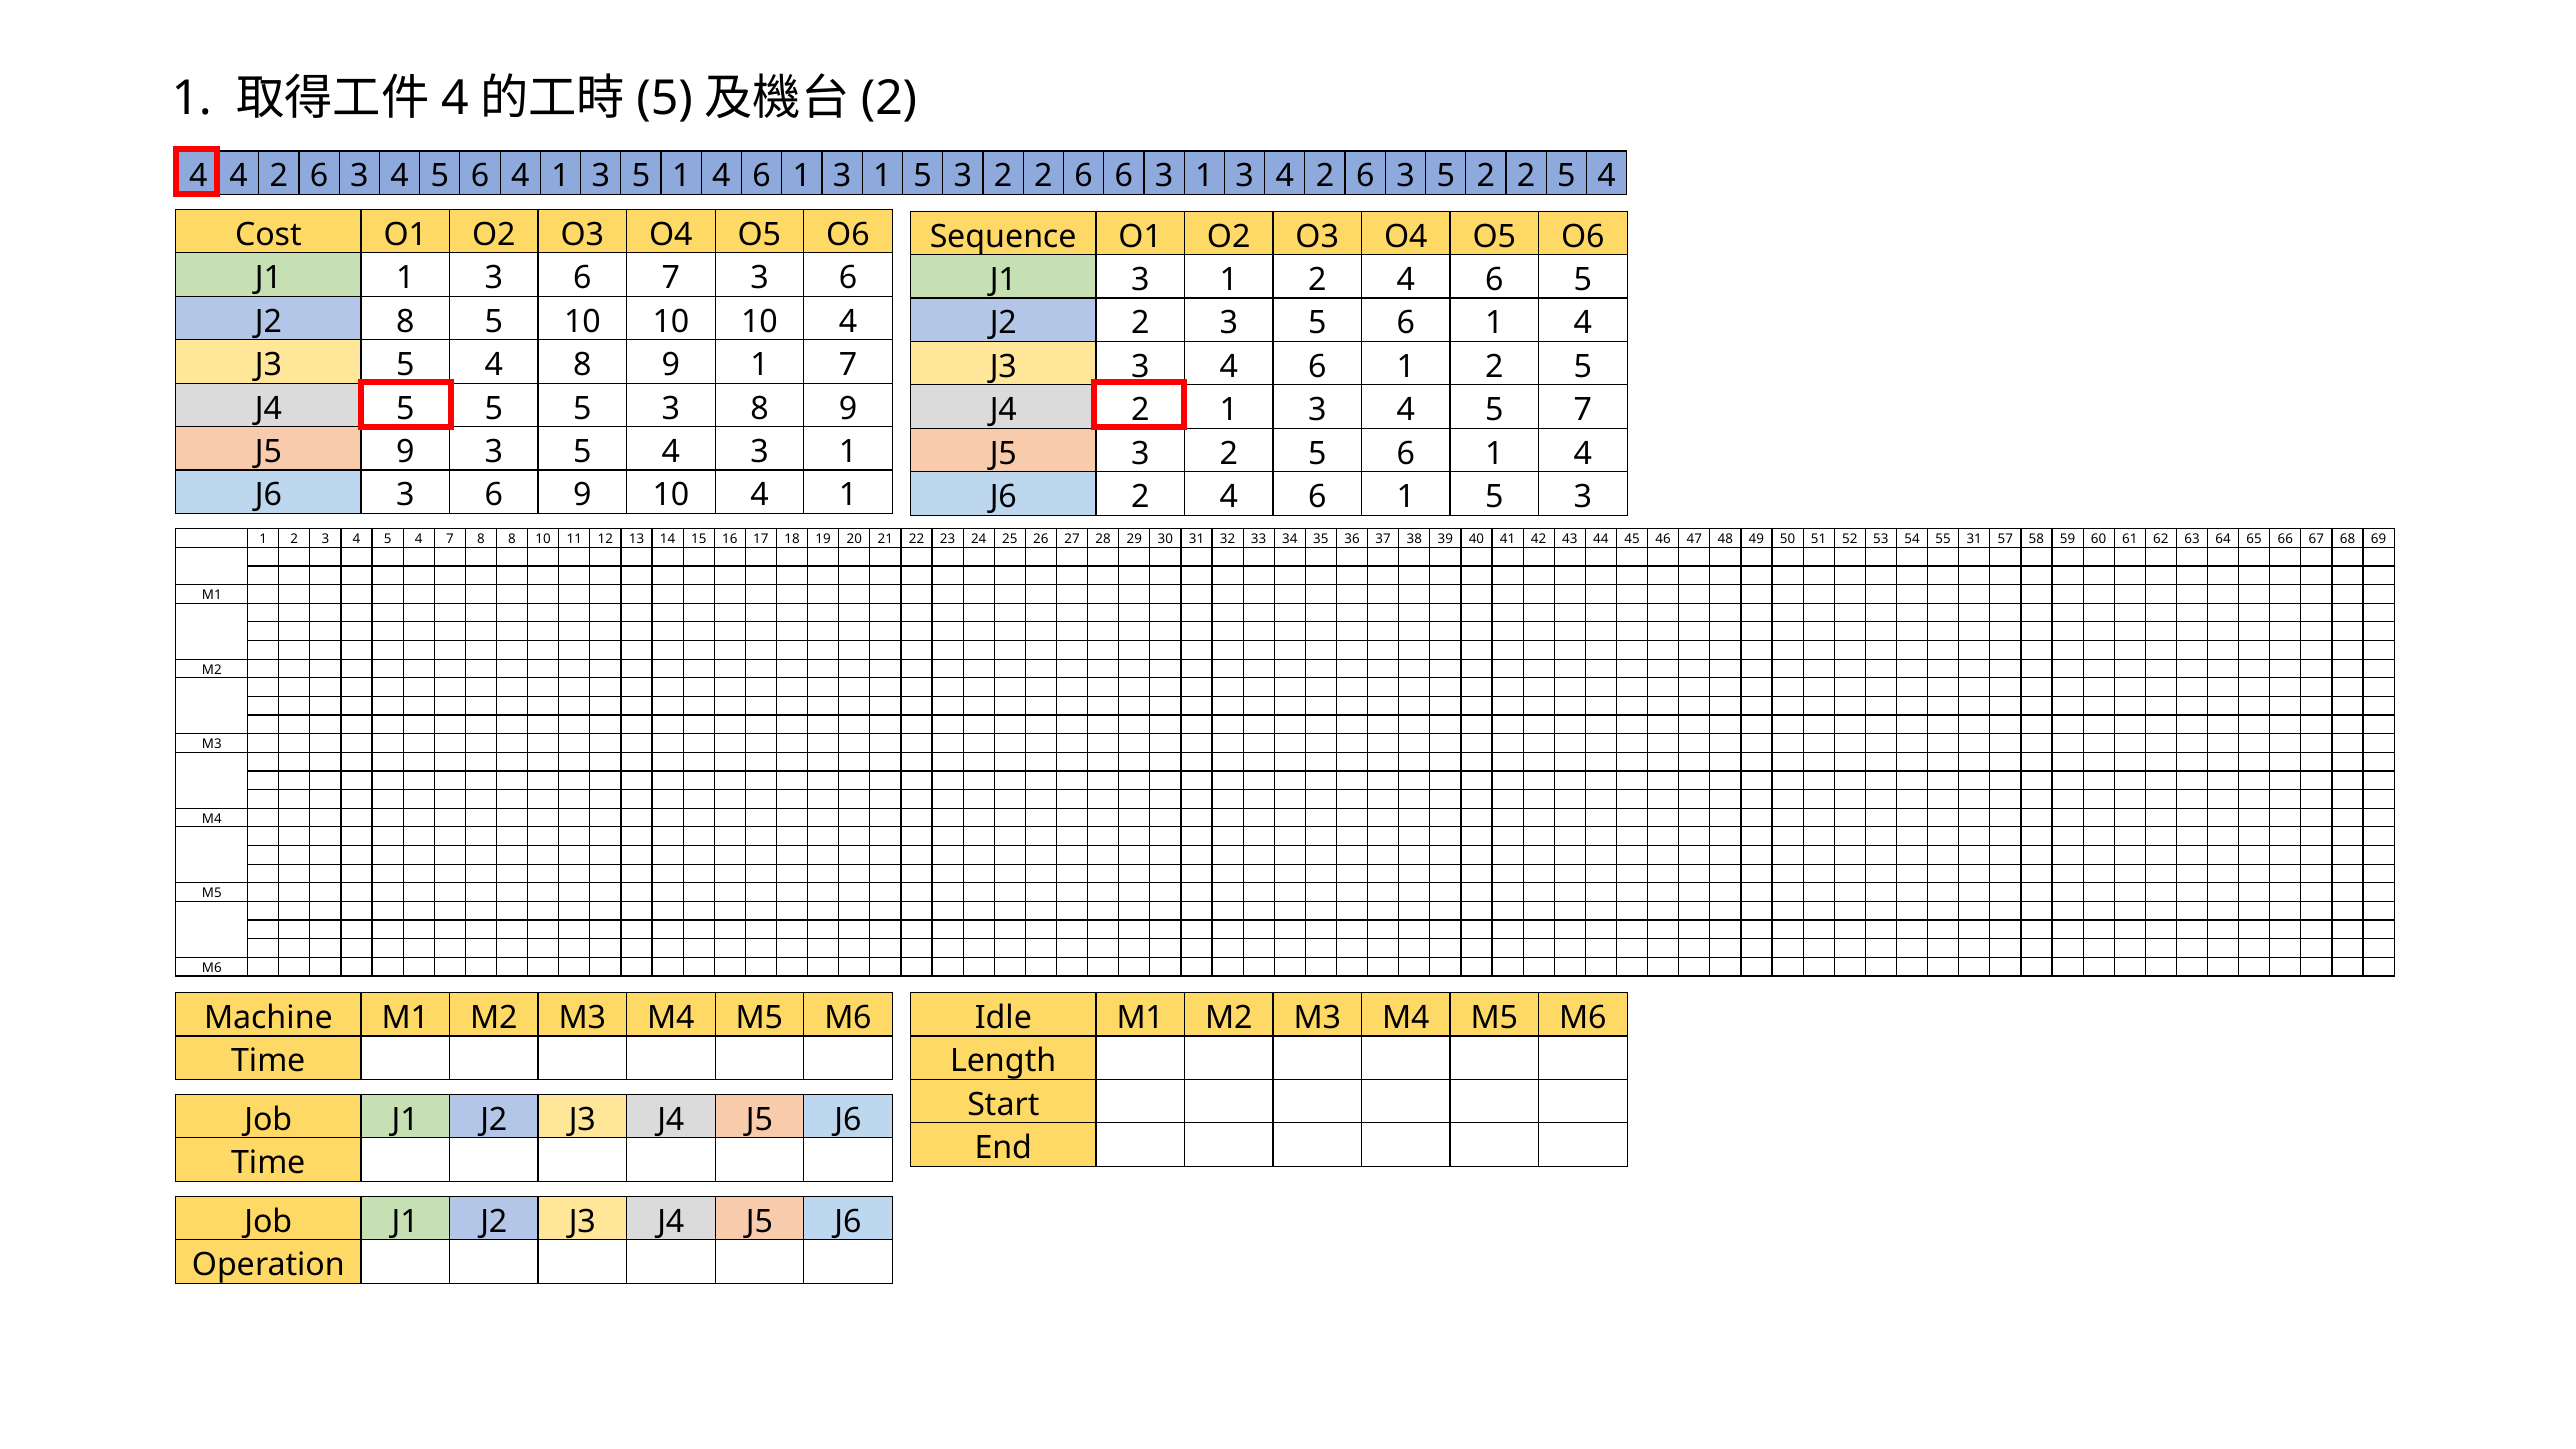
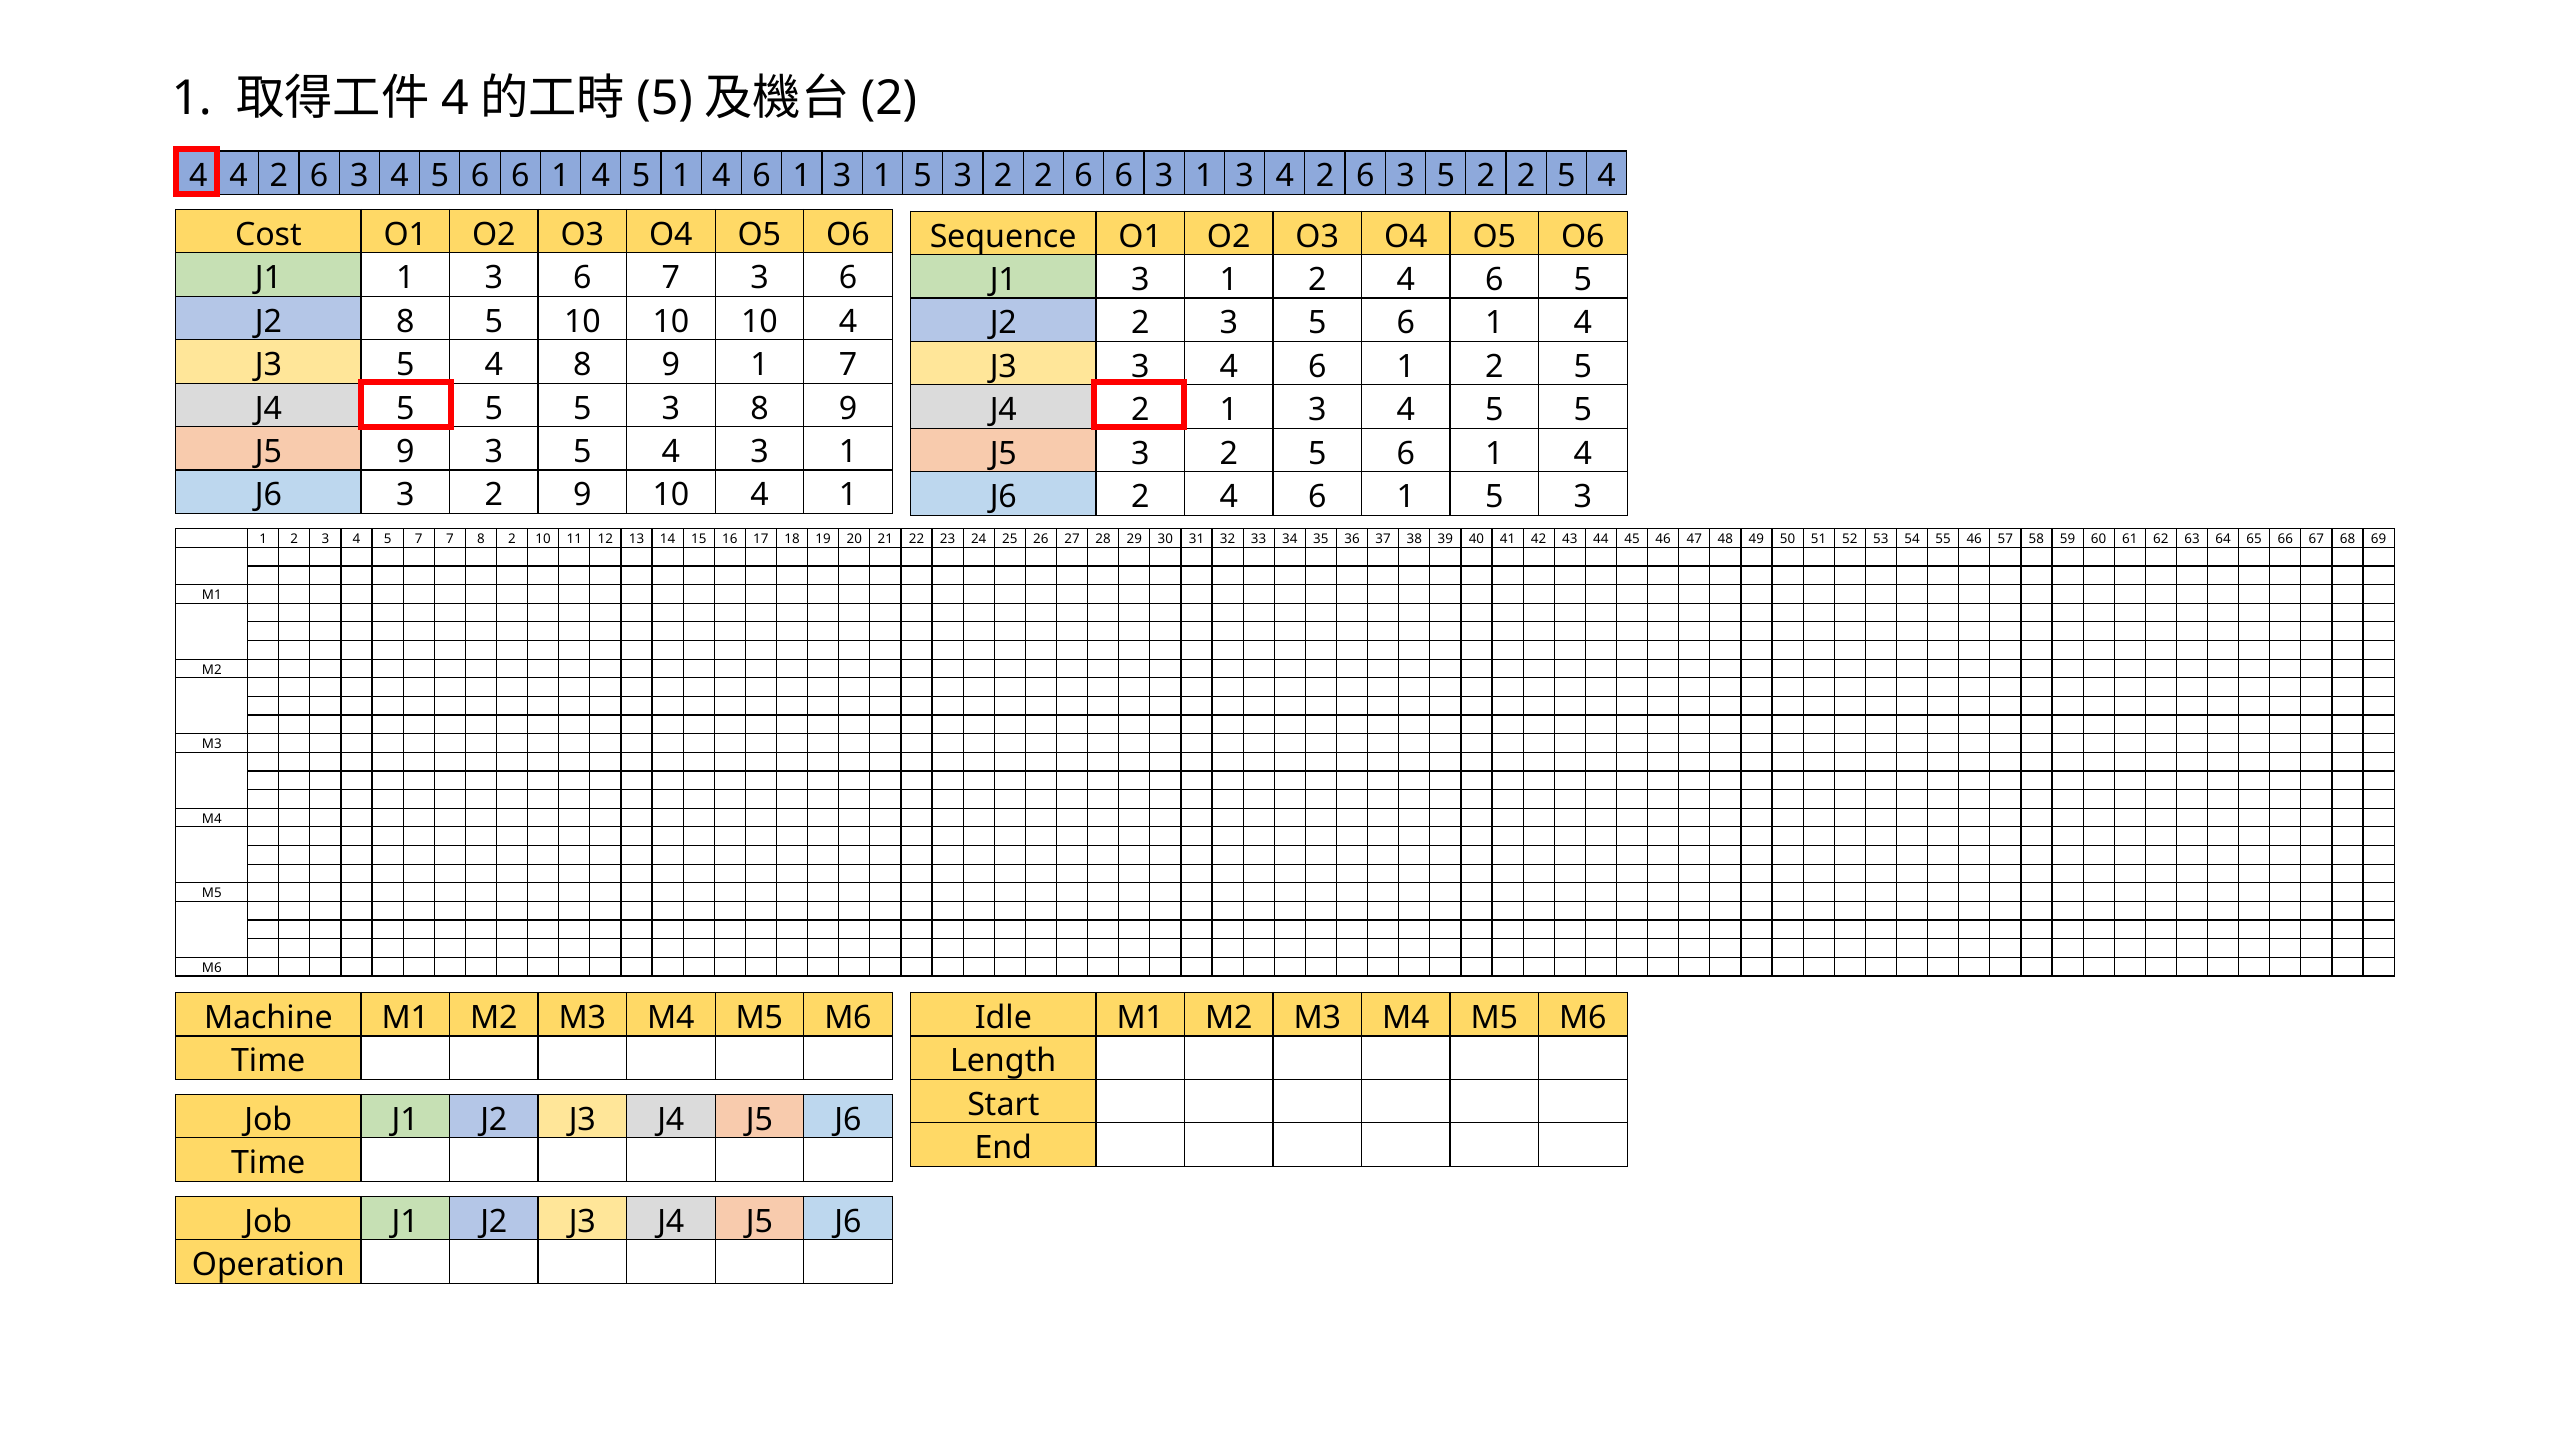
5 6 4: 4 -> 6
3 at (601, 176): 3 -> 4
4 5 7: 7 -> 5
J6 3 6: 6 -> 2
4 5 4: 4 -> 7
8 8: 8 -> 2
55 31: 31 -> 46
